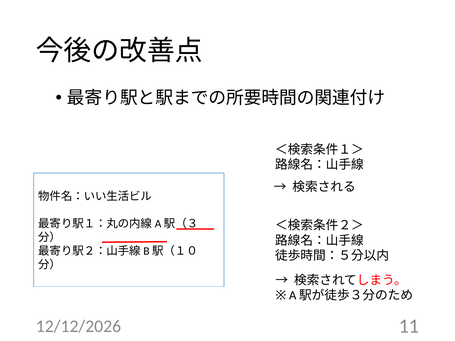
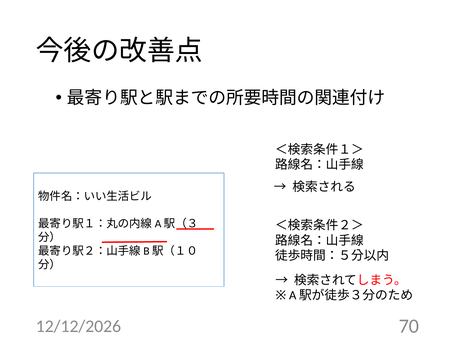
11: 11 -> 70
